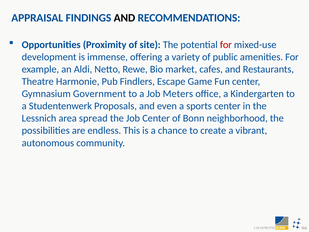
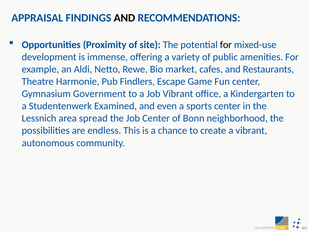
for at (226, 45) colour: red -> black
Job Meters: Meters -> Vibrant
Proposals: Proposals -> Examined
